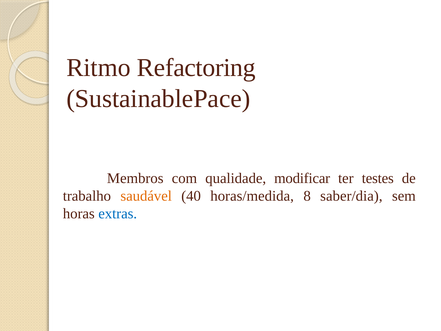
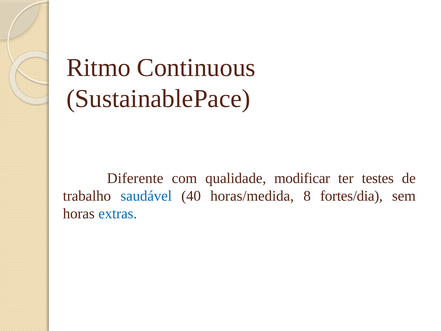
Refactoring: Refactoring -> Continuous
Membros: Membros -> Diferente
saudável colour: orange -> blue
saber/dia: saber/dia -> fortes/dia
